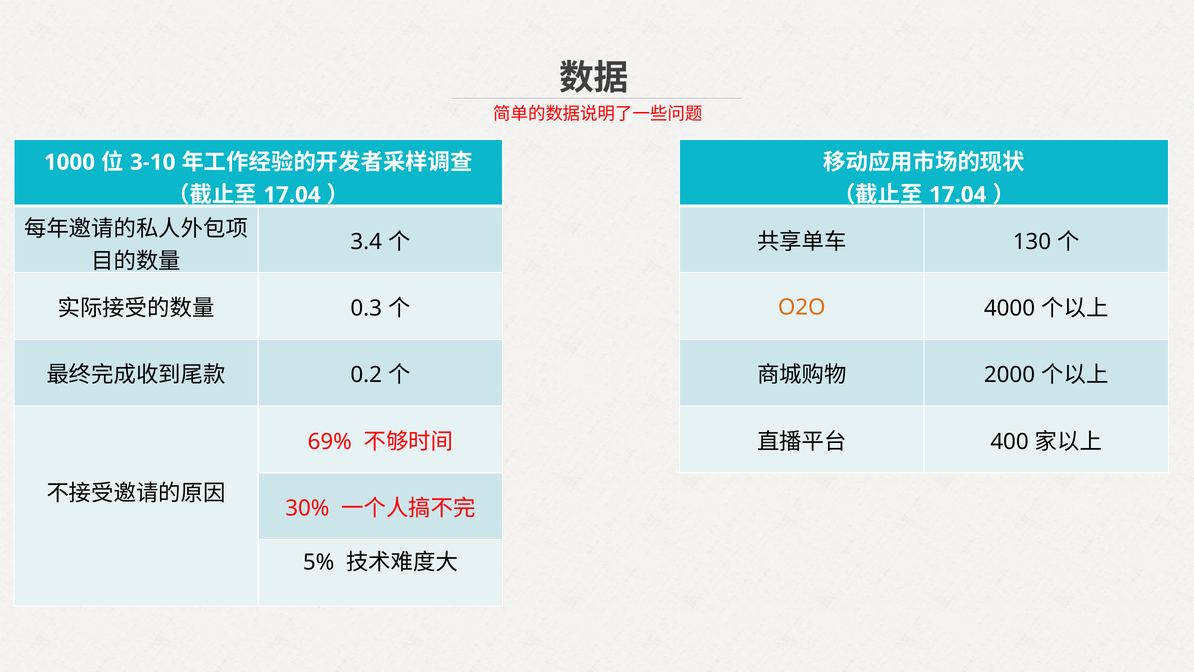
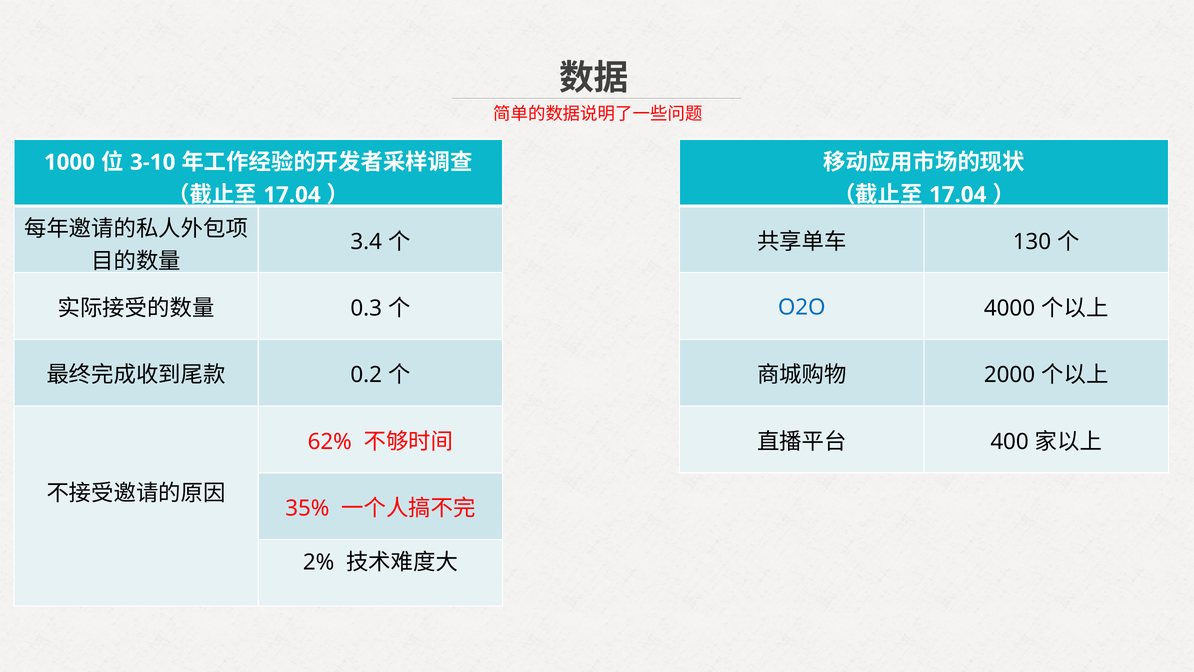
O2O colour: orange -> blue
69%: 69% -> 62%
30%: 30% -> 35%
5%: 5% -> 2%
